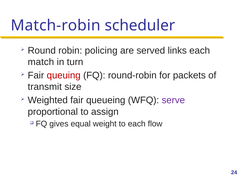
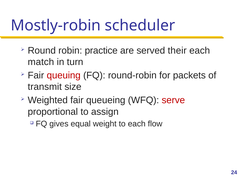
Match-robin: Match-robin -> Mostly-robin
policing: policing -> practice
links: links -> their
serve colour: purple -> red
